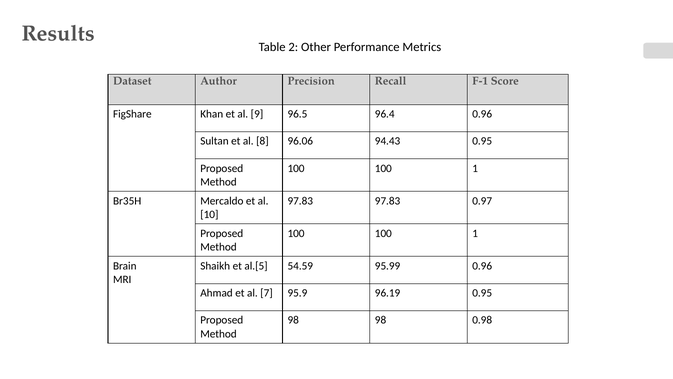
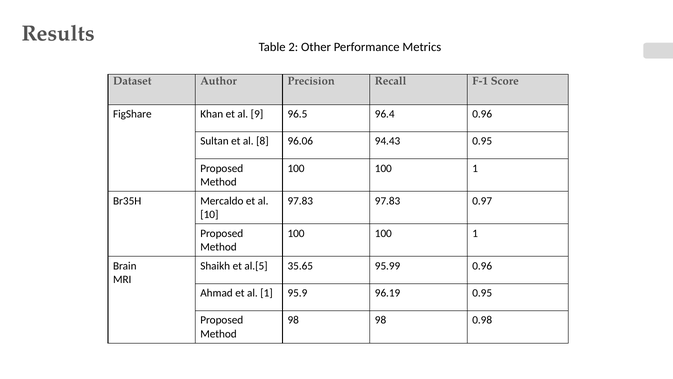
54.59: 54.59 -> 35.65
al 7: 7 -> 1
